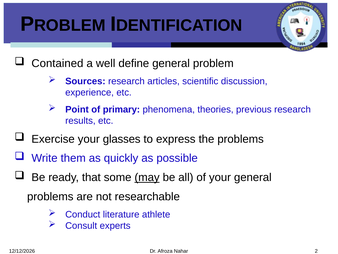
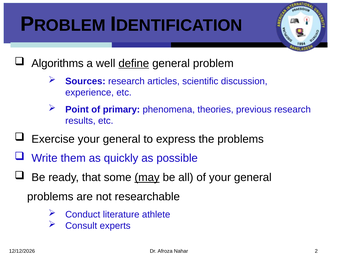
Contained: Contained -> Algorithms
define underline: none -> present
Exercise your glasses: glasses -> general
